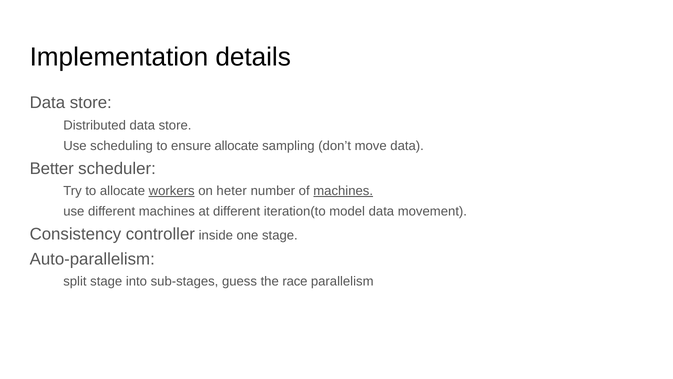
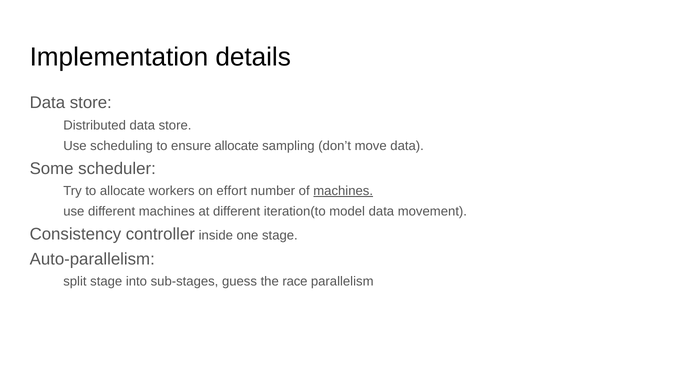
Better: Better -> Some
workers underline: present -> none
heter: heter -> effort
